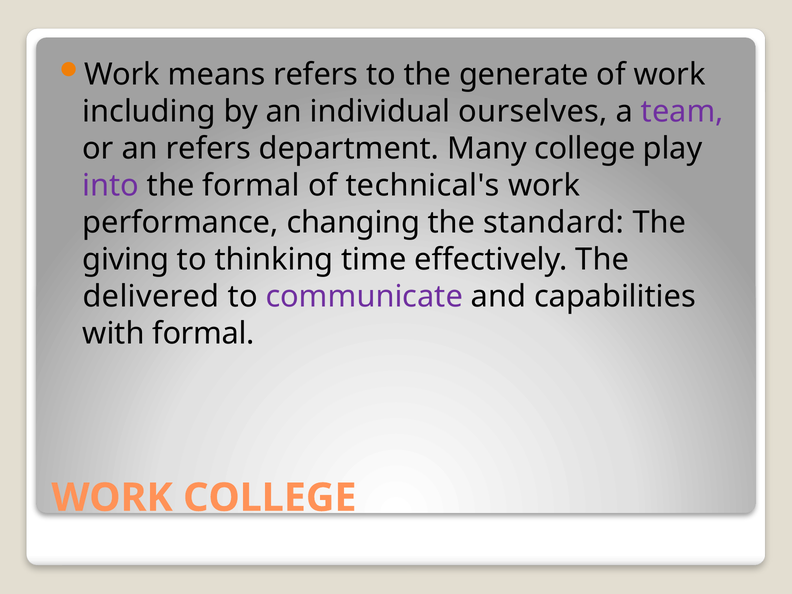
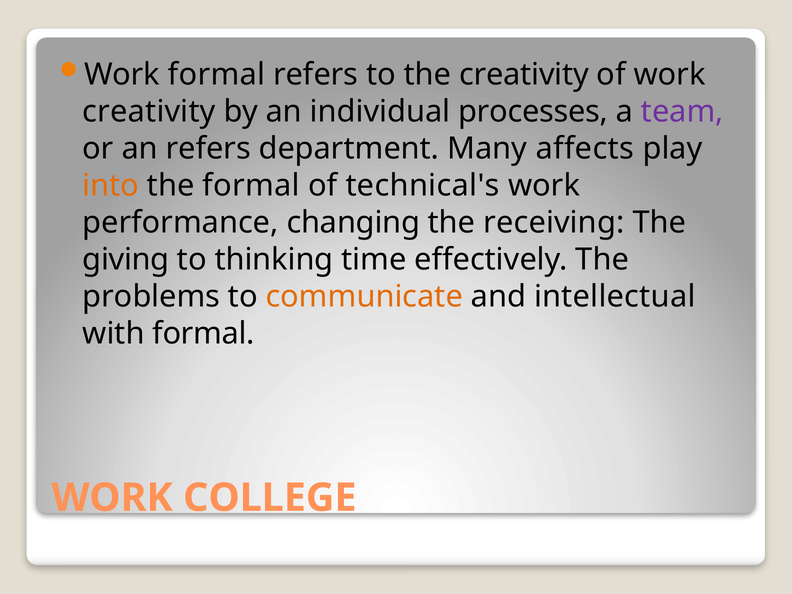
Work means: means -> formal
the generate: generate -> creativity
including at (149, 111): including -> creativity
ourselves: ourselves -> processes
Many college: college -> affects
into colour: purple -> orange
standard: standard -> receiving
delivered: delivered -> problems
communicate colour: purple -> orange
capabilities: capabilities -> intellectual
